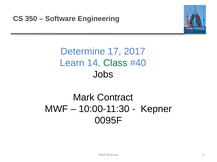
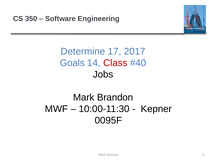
Learn: Learn -> Goals
Class colour: green -> red
Contract: Contract -> Brandon
